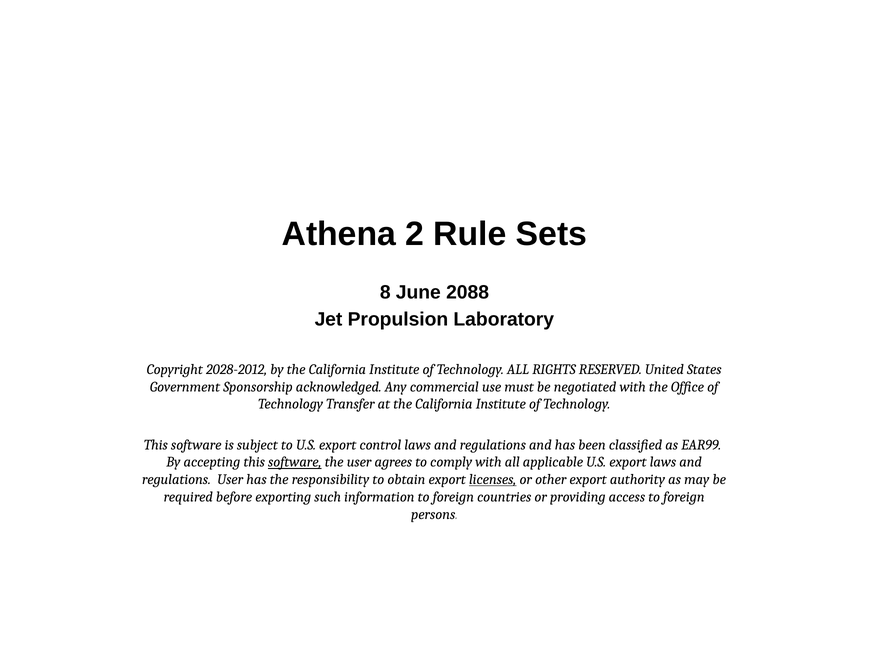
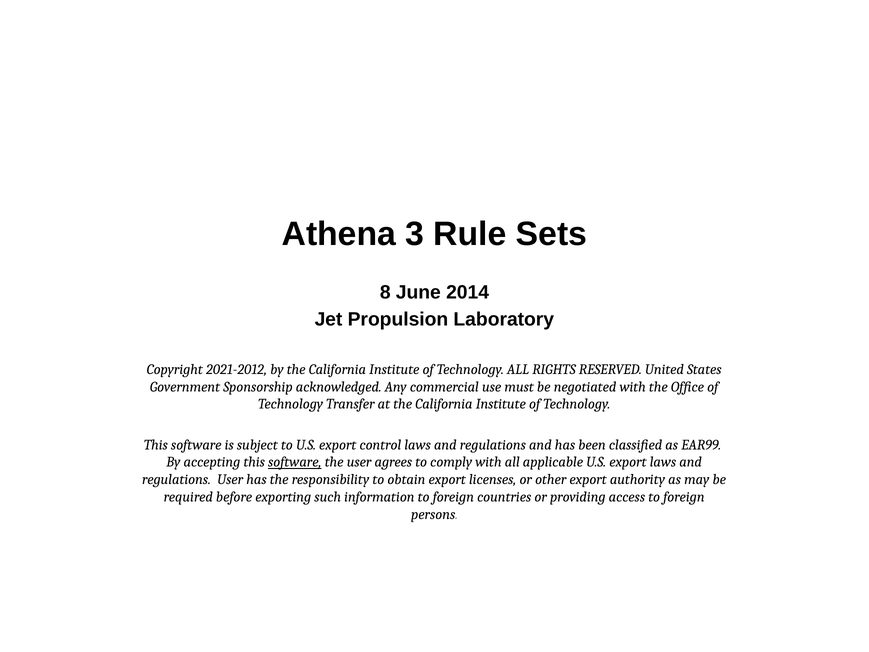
2: 2 -> 3
2088: 2088 -> 2014
2028-2012: 2028-2012 -> 2021-2012
licenses underline: present -> none
